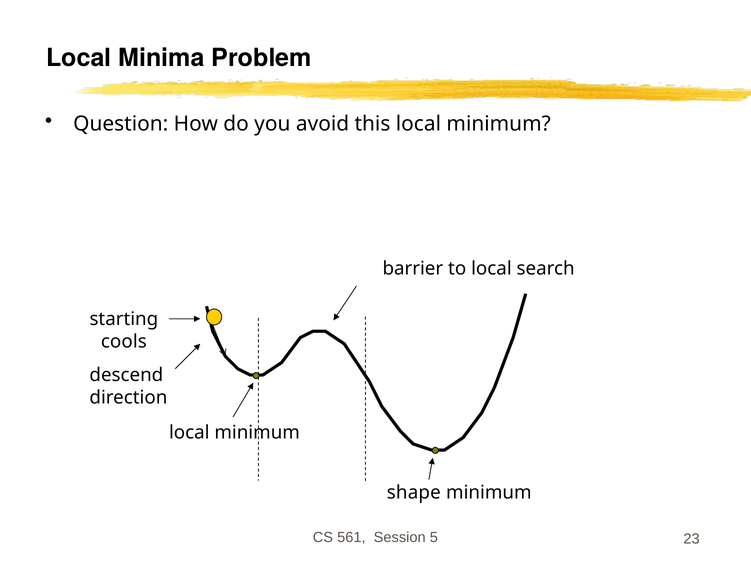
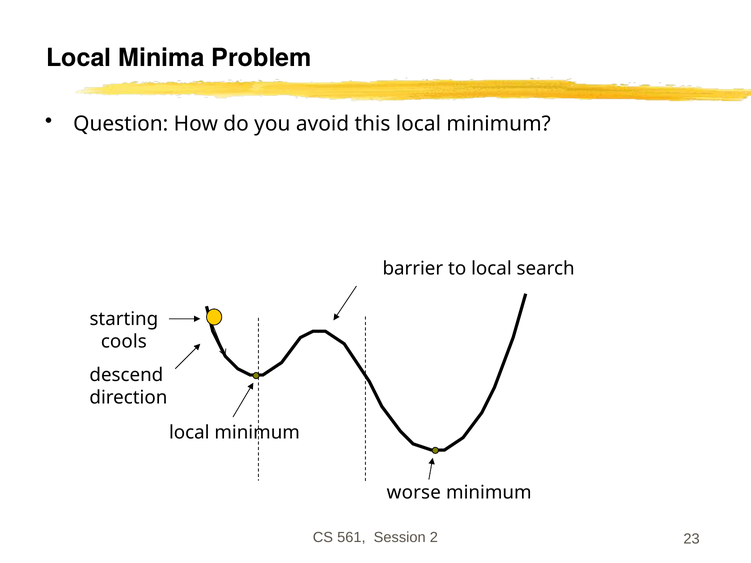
shape: shape -> worse
5: 5 -> 2
